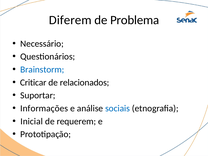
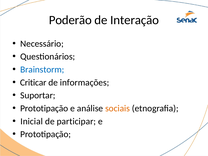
Diferem: Diferem -> Poderão
Problema: Problema -> Interação
relacionados: relacionados -> informações
Informações at (44, 108): Informações -> Prototipação
sociais colour: blue -> orange
requerem: requerem -> participar
